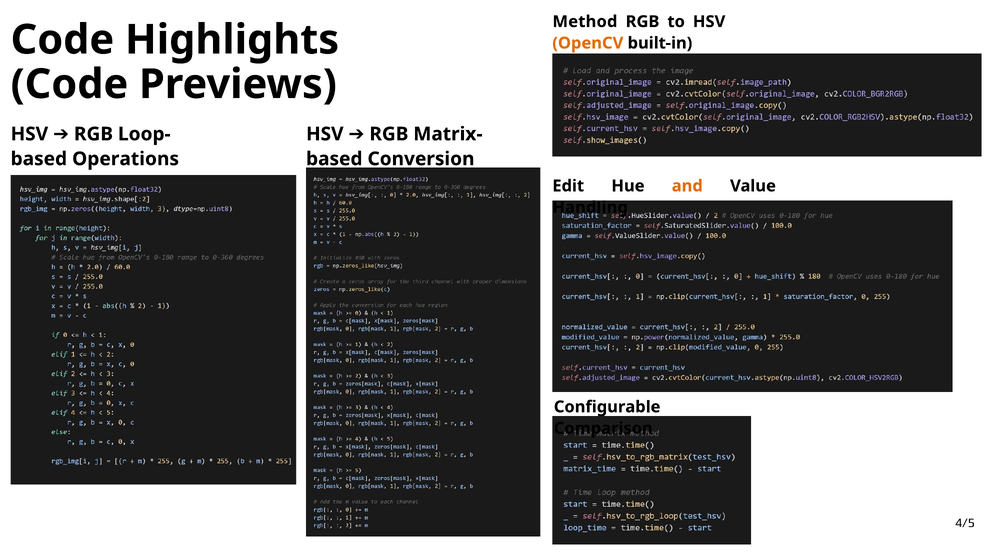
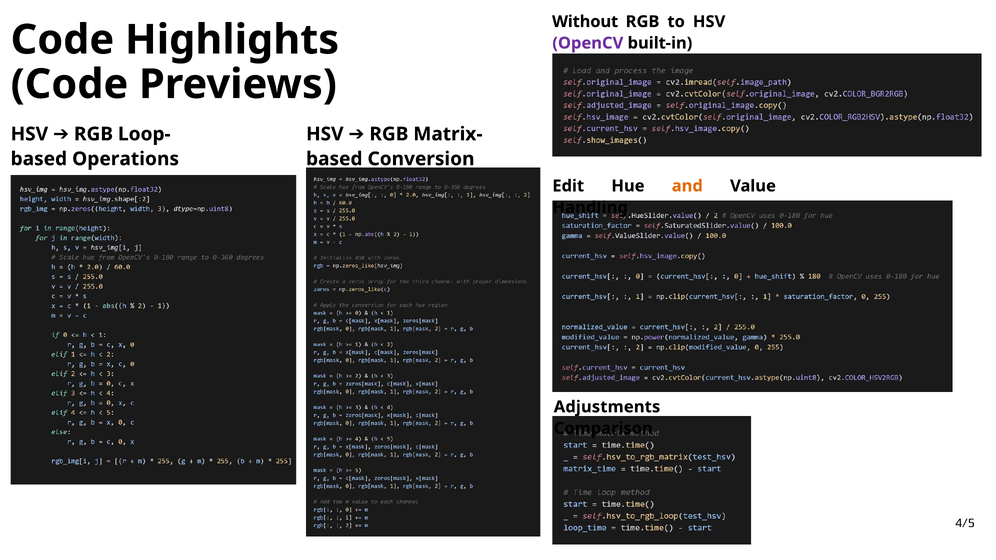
Method: Method -> Without
OpenCV colour: orange -> purple
Configurable: Configurable -> Adjustments
